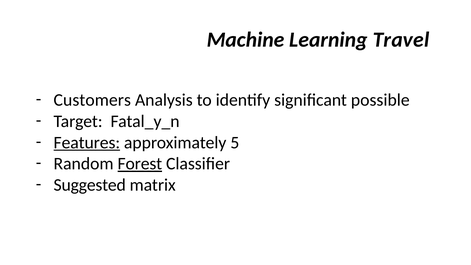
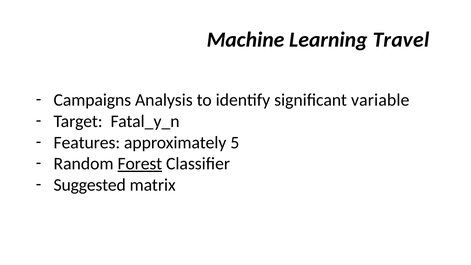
Customers: Customers -> Campaigns
possible: possible -> variable
Features underline: present -> none
